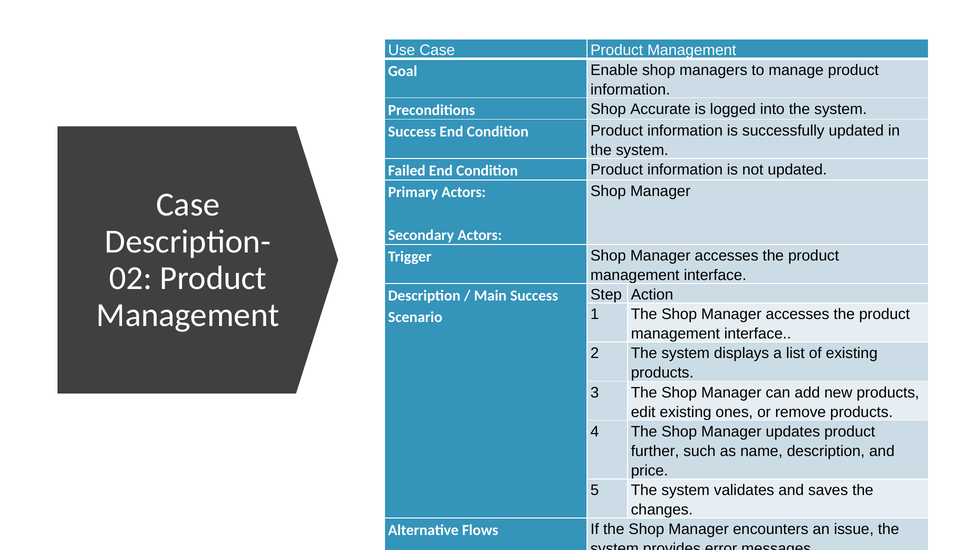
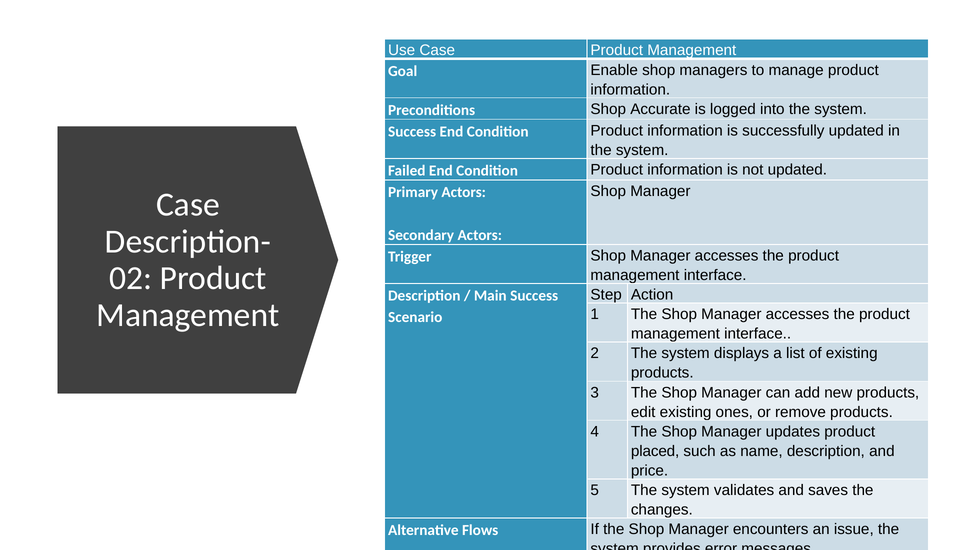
further: further -> placed
